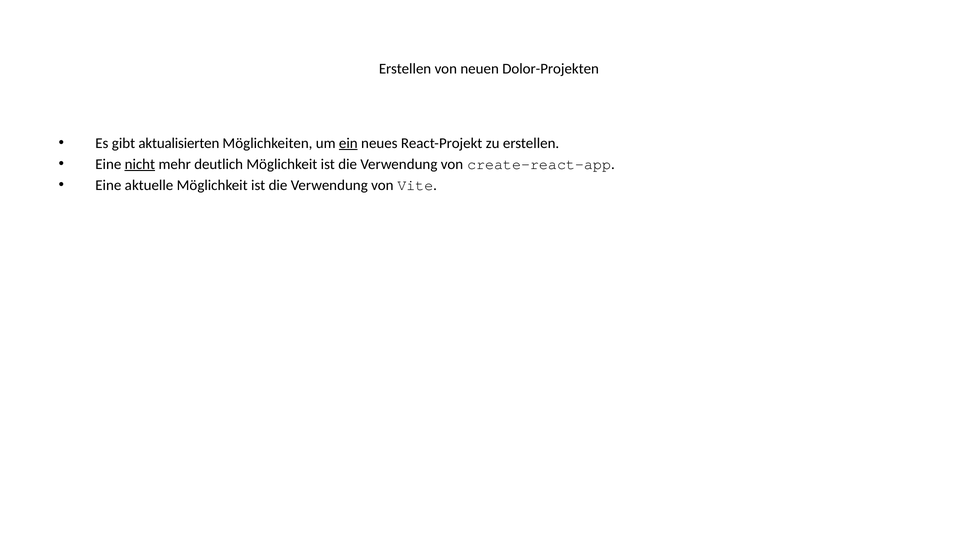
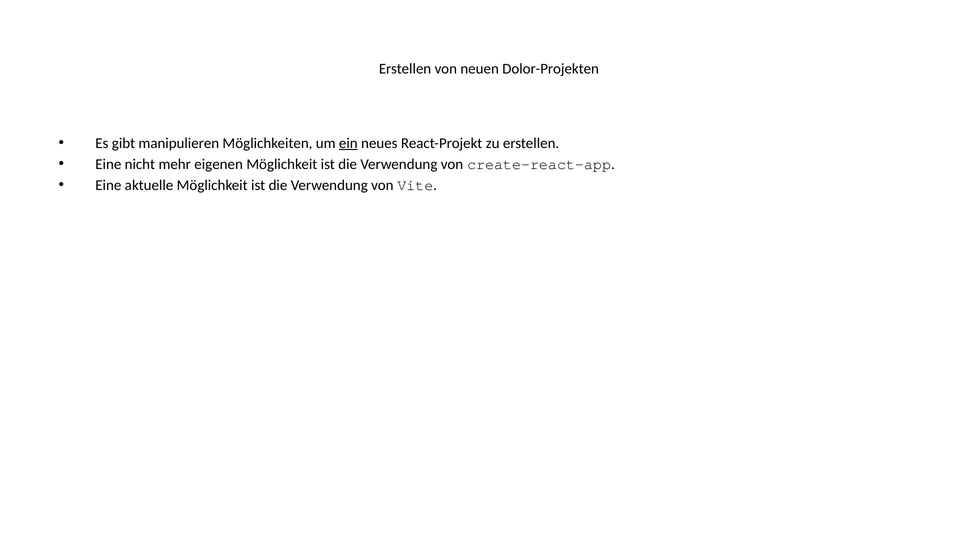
aktualisierten: aktualisierten -> manipulieren
nicht underline: present -> none
deutlich: deutlich -> eigenen
